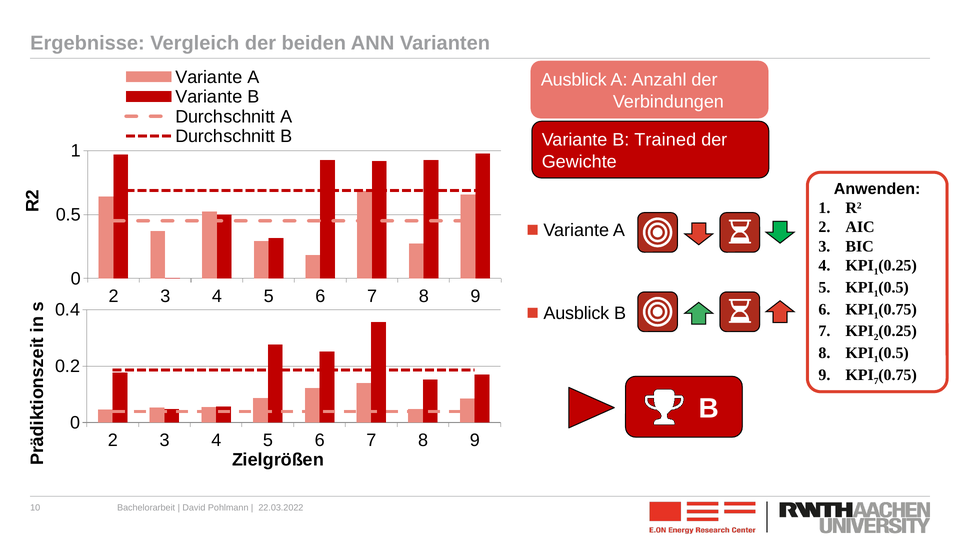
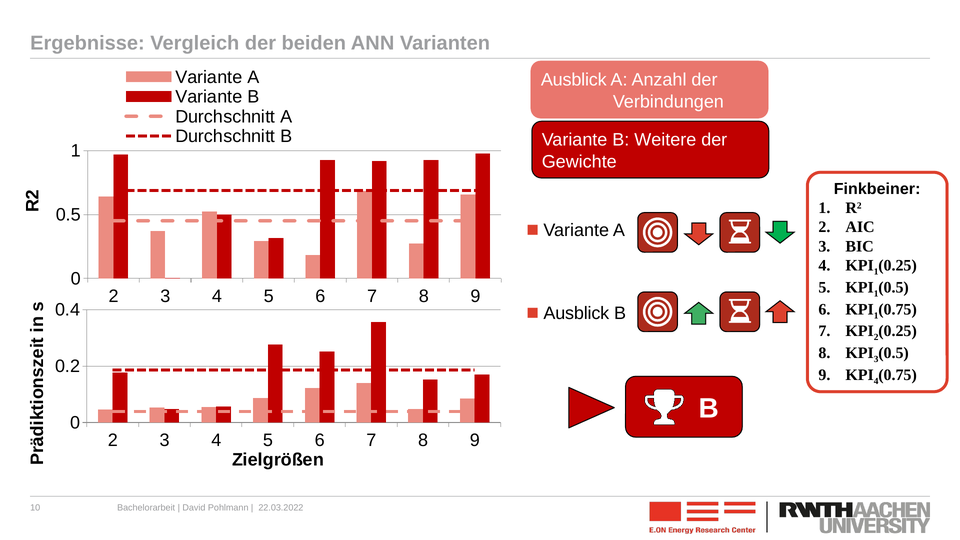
Trained: Trained -> Weitere
Anwenden: Anwenden -> Finkbeiner
1 at (876, 359): 1 -> 3
7 at (876, 381): 7 -> 4
